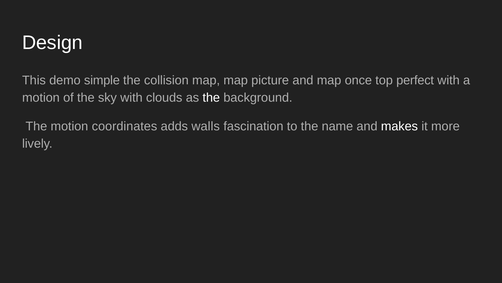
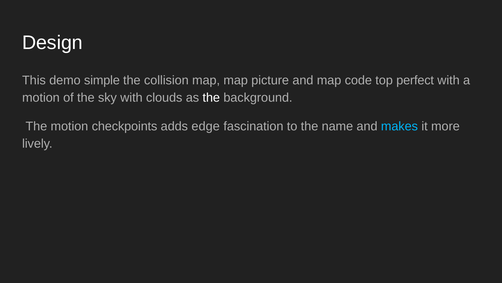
once: once -> code
coordinates: coordinates -> checkpoints
walls: walls -> edge
makes colour: white -> light blue
